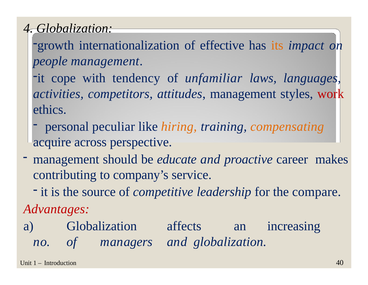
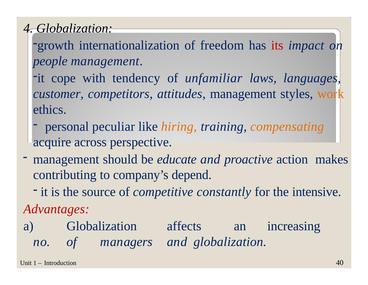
effective: effective -> freedom
its colour: orange -> red
activities: activities -> customer
work colour: red -> orange
career: career -> action
service: service -> depend
leadership: leadership -> constantly
compare: compare -> intensive
